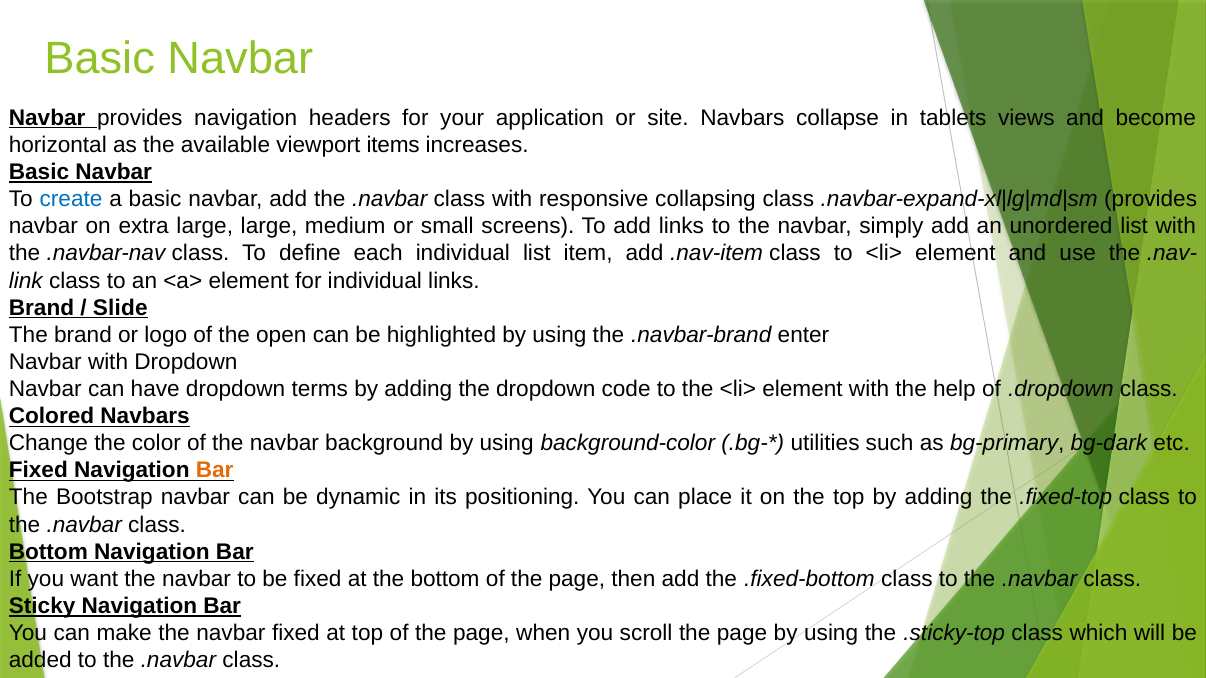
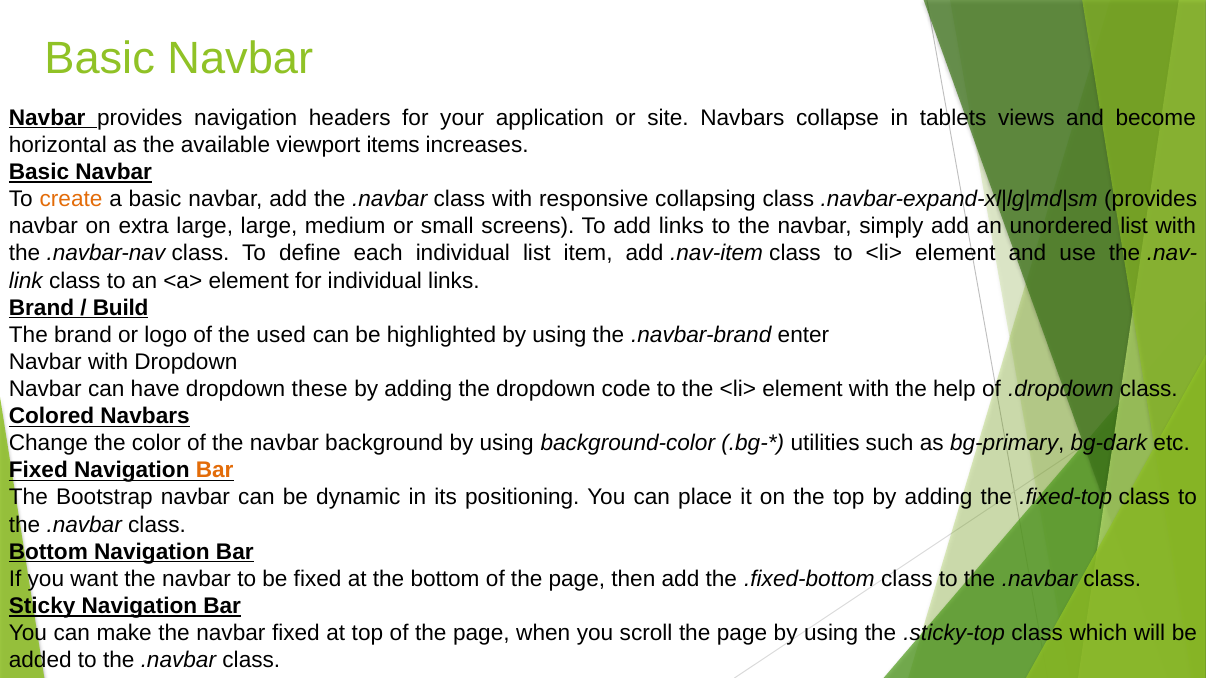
create colour: blue -> orange
Slide: Slide -> Build
open: open -> used
terms: terms -> these
